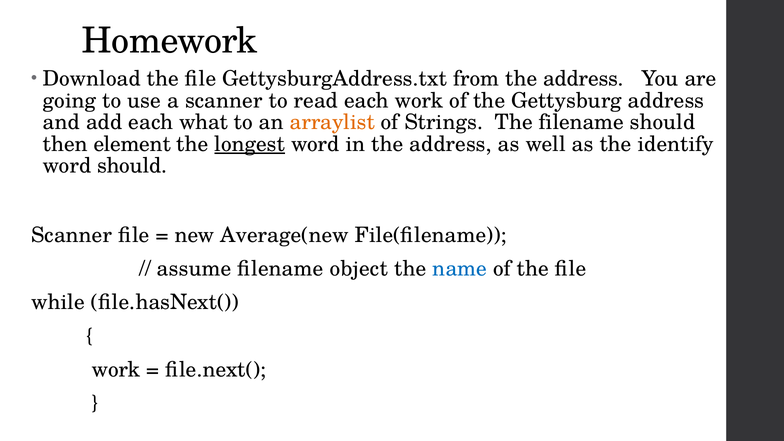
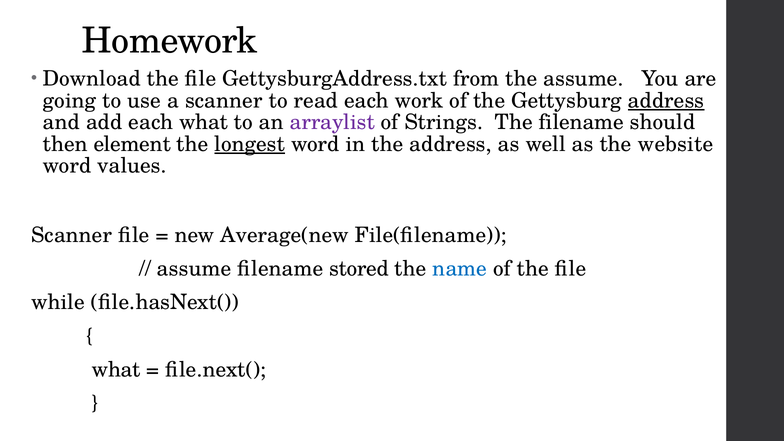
from the address: address -> assume
address at (666, 101) underline: none -> present
arraylist colour: orange -> purple
identify: identify -> website
word should: should -> values
object: object -> stored
work at (116, 370): work -> what
